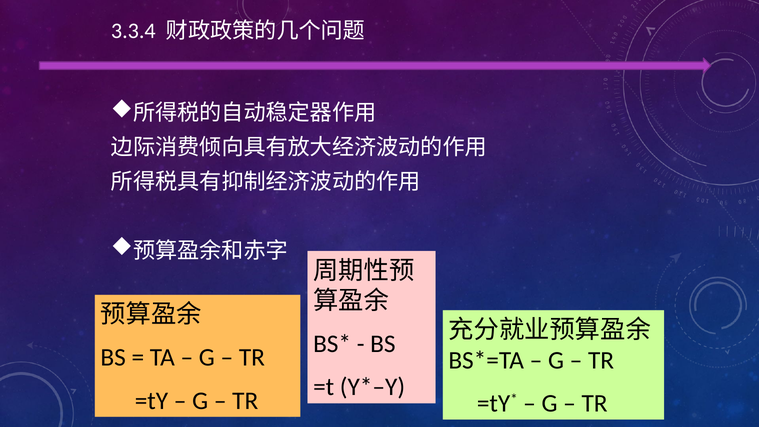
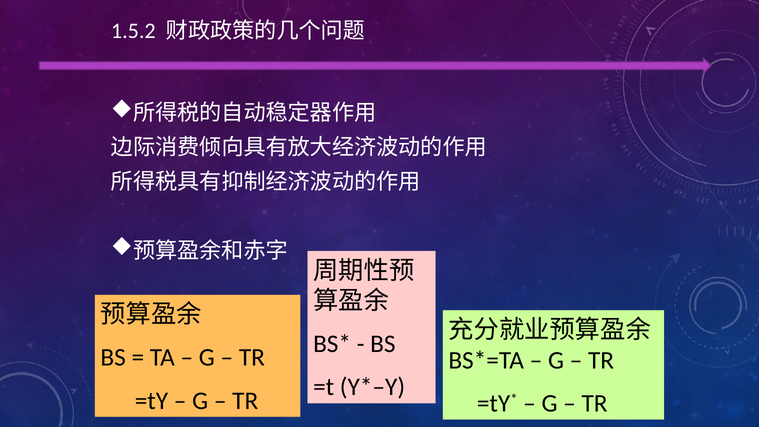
3.3.4: 3.3.4 -> 1.5.2
